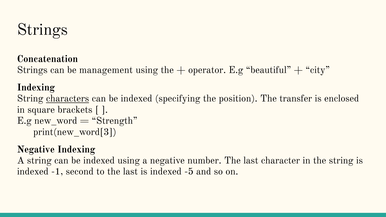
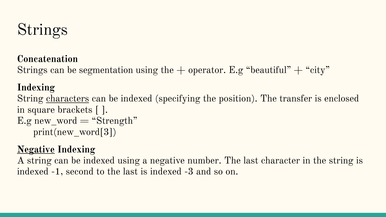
management: management -> segmentation
Negative at (36, 149) underline: none -> present
-5: -5 -> -3
